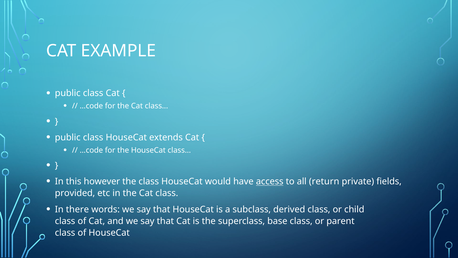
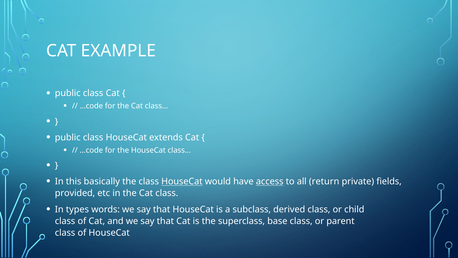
however: however -> basically
HouseCat at (182, 181) underline: none -> present
there: there -> types
